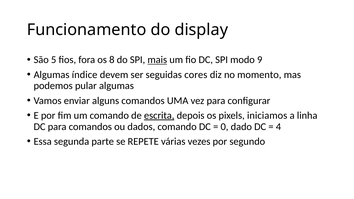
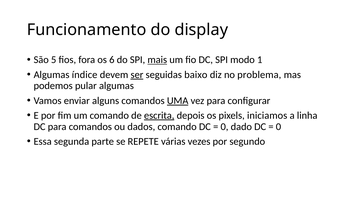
8: 8 -> 6
9: 9 -> 1
ser underline: none -> present
cores: cores -> baixo
momento: momento -> problema
UMA underline: none -> present
4 at (278, 127): 4 -> 0
